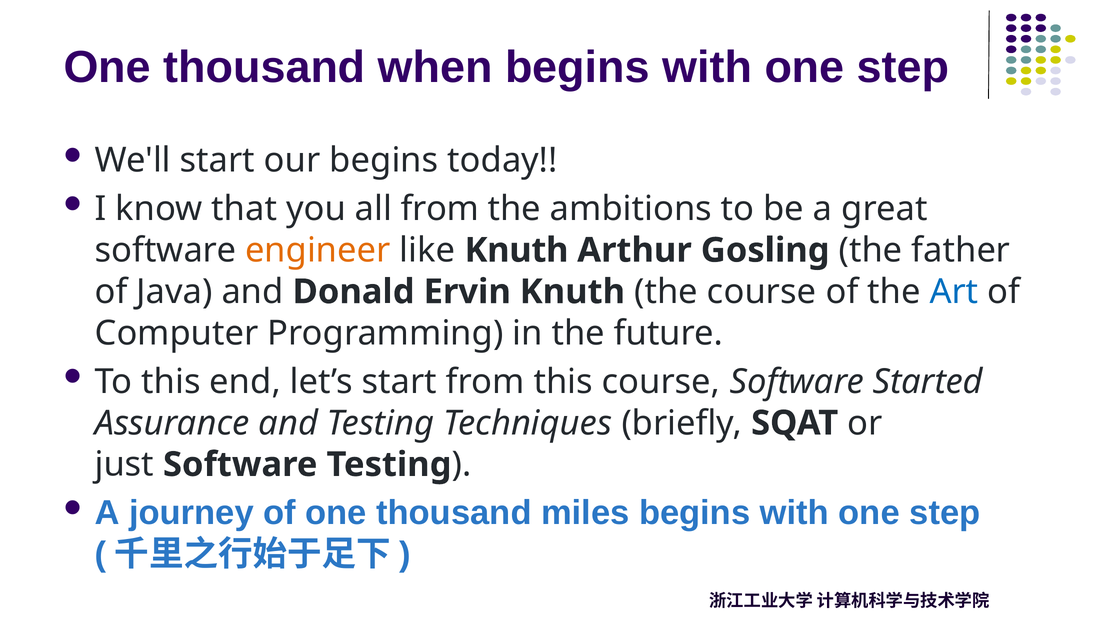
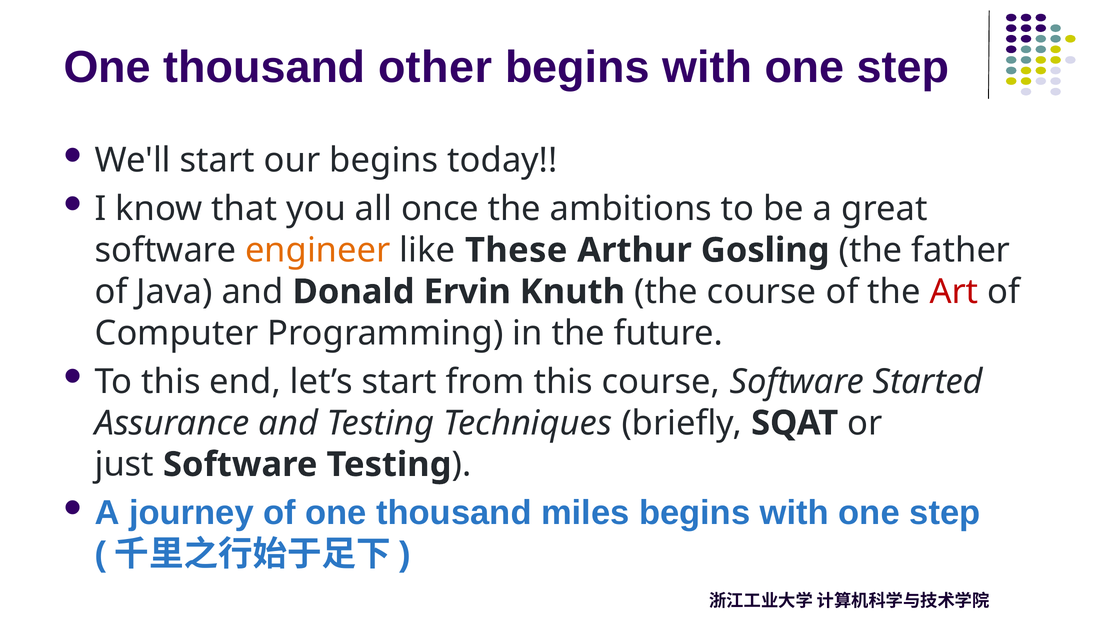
when: when -> other
all from: from -> once
like Knuth: Knuth -> These
Art colour: blue -> red
